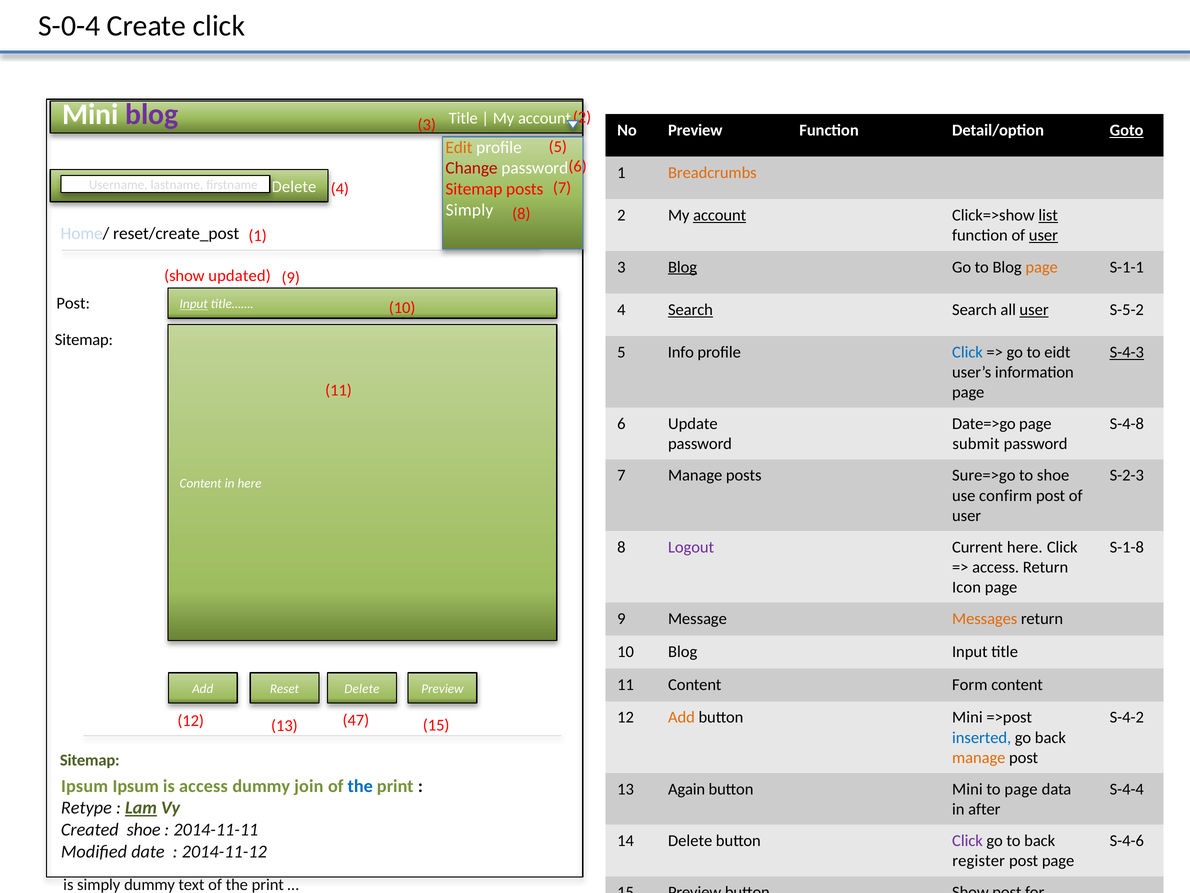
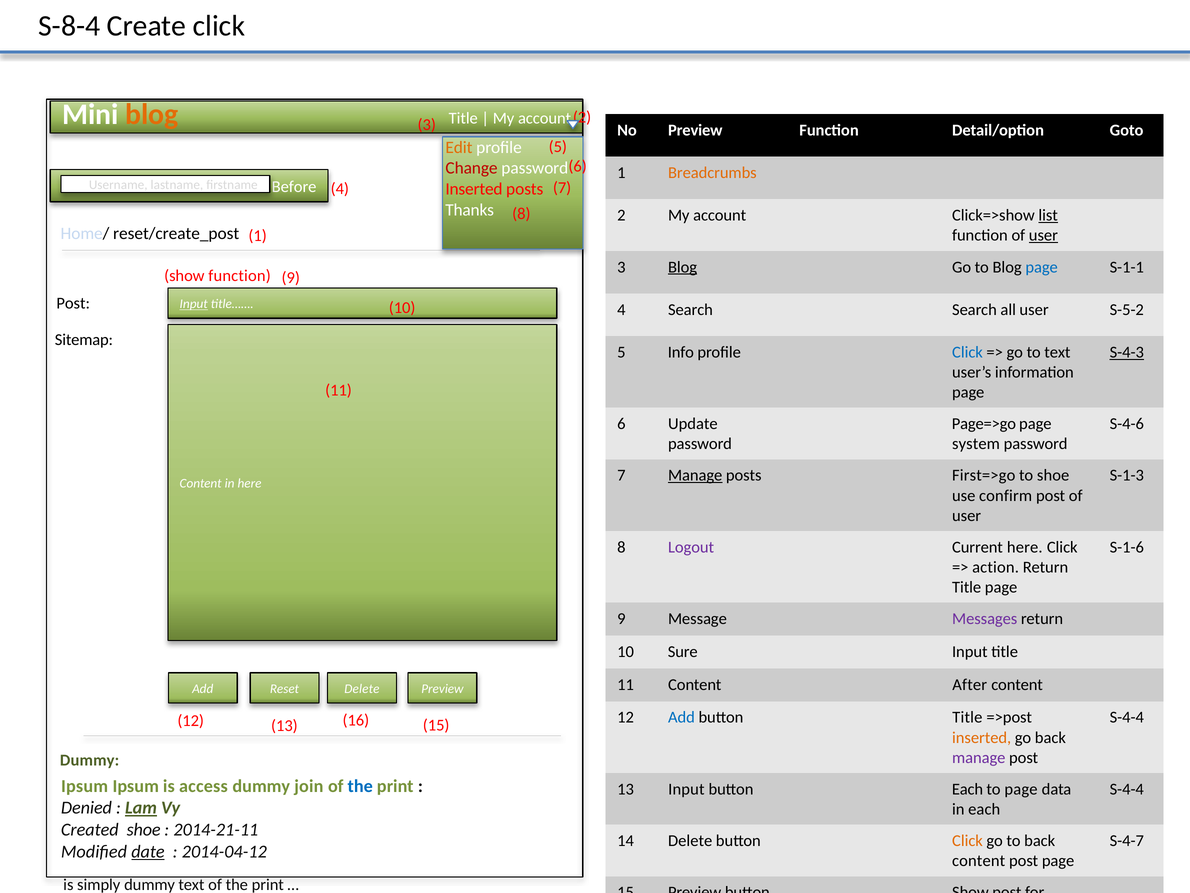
S-0-4: S-0-4 -> S-8-4
blog at (152, 114) colour: purple -> orange
Goto underline: present -> none
Delete at (294, 187): Delete -> Before
Sitemap at (474, 189): Sitemap -> Inserted
Simply at (469, 210): Simply -> Thanks
account at (720, 215) underline: present -> none
page at (1042, 267) colour: orange -> blue
show updated: updated -> function
Search at (690, 309) underline: present -> none
user at (1034, 309) underline: present -> none
to eidt: eidt -> text
Date=>go: Date=>go -> Page=>go
S-4-8: S-4-8 -> S-4-6
submit: submit -> system
Manage at (695, 475) underline: none -> present
Sure=>go: Sure=>go -> First=>go
S-2-3: S-2-3 -> S-1-3
S-1-8: S-1-8 -> S-1-6
access at (996, 567): access -> action
Icon at (967, 587): Icon -> Title
Messages colour: orange -> purple
10 Blog: Blog -> Sure
Form: Form -> After
Add at (681, 717) colour: orange -> blue
Mini at (967, 717): Mini -> Title
S-4-2 at (1127, 717): S-4-2 -> S-4-4
47: 47 -> 16
inserted at (982, 737) colour: blue -> orange
manage at (979, 757) colour: orange -> purple
Sitemap at (90, 760): Sitemap -> Dummy
13 Again: Again -> Input
Mini at (967, 789): Mini -> Each
Retype: Retype -> Denied
in after: after -> each
2014-11-11: 2014-11-11 -> 2014-21-11
Click at (967, 840) colour: purple -> orange
S-4-6: S-4-6 -> S-4-7
date underline: none -> present
2014-11-12: 2014-11-12 -> 2014-04-12
register at (979, 860): register -> content
